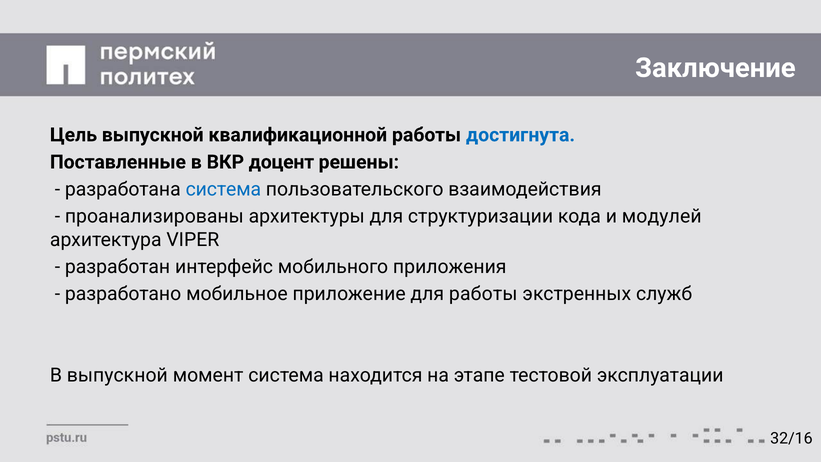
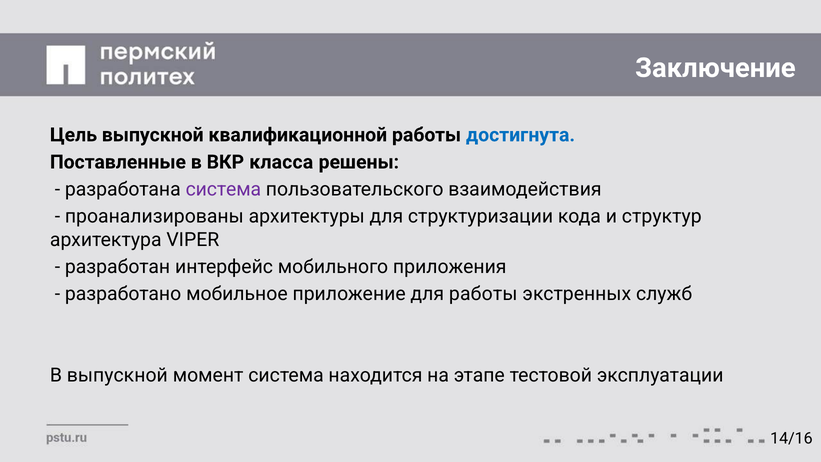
доцент: доцент -> класса
система at (223, 189) colour: blue -> purple
модулей: модулей -> структур
32/16: 32/16 -> 14/16
